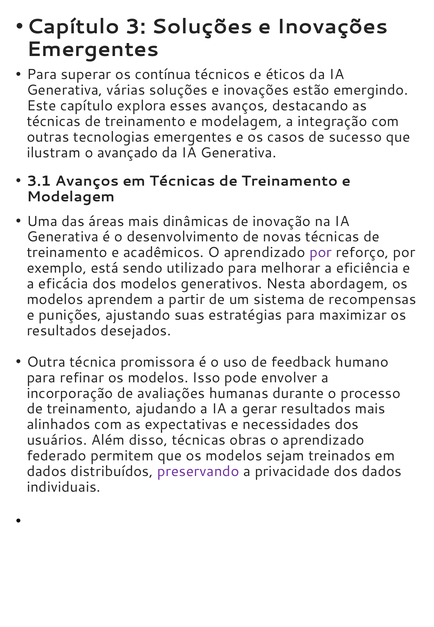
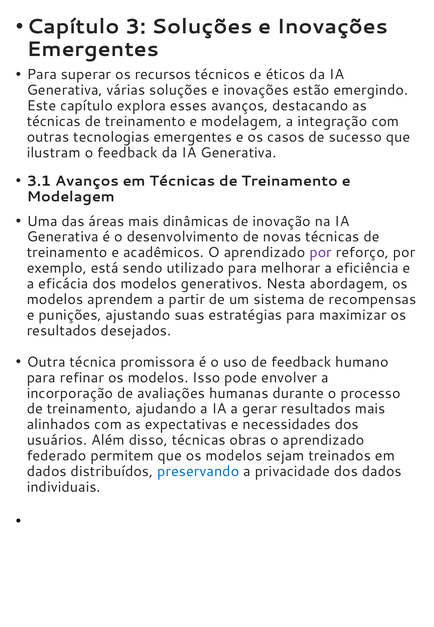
contínua: contínua -> recursos
o avançado: avançado -> feedback
preservando colour: purple -> blue
